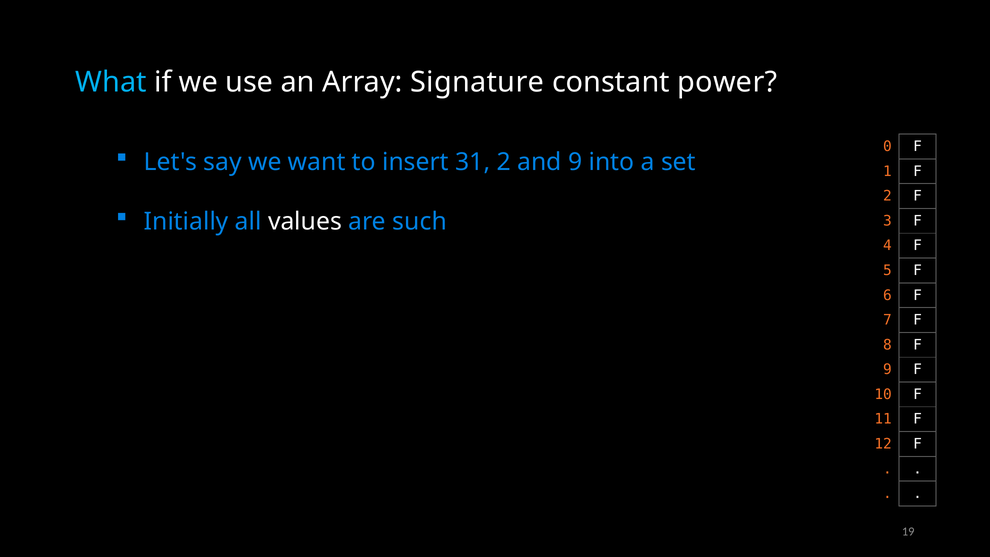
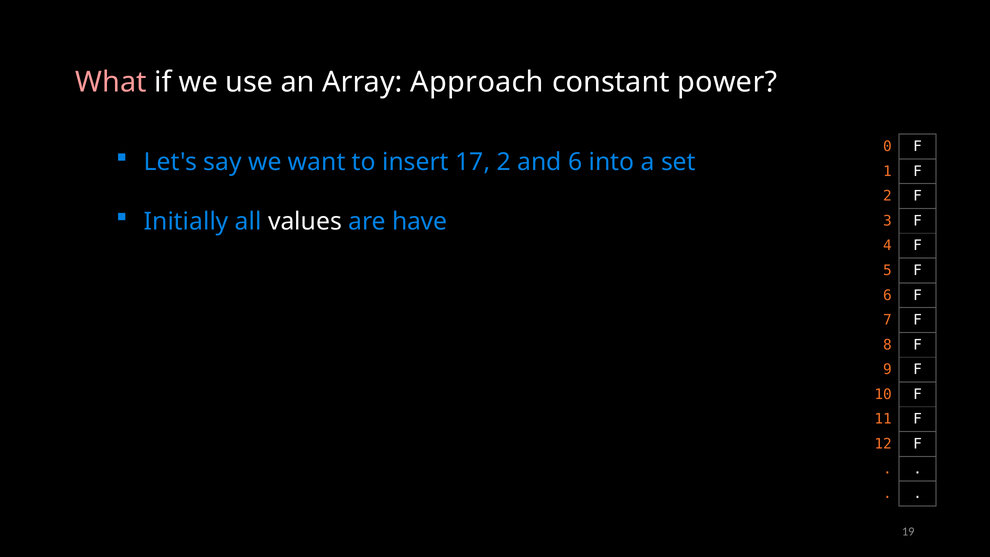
What colour: light blue -> pink
Signature: Signature -> Approach
31: 31 -> 17
and 9: 9 -> 6
such: such -> have
